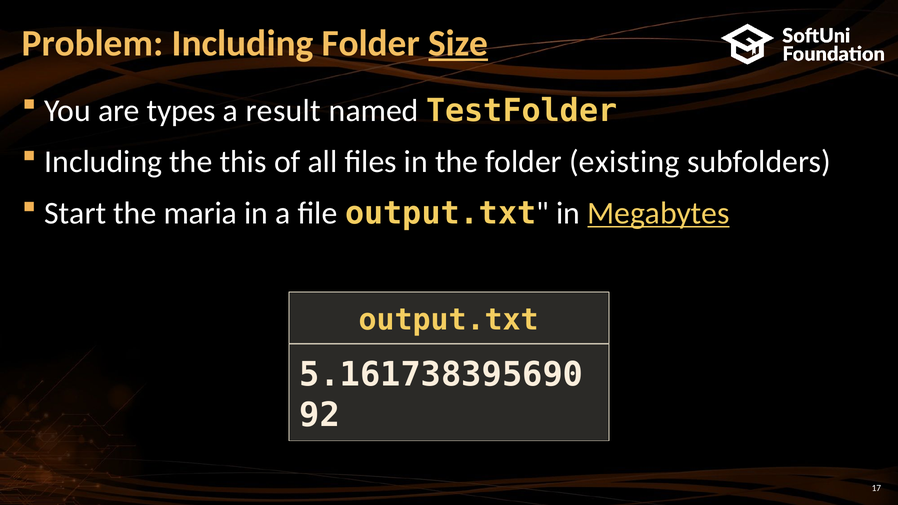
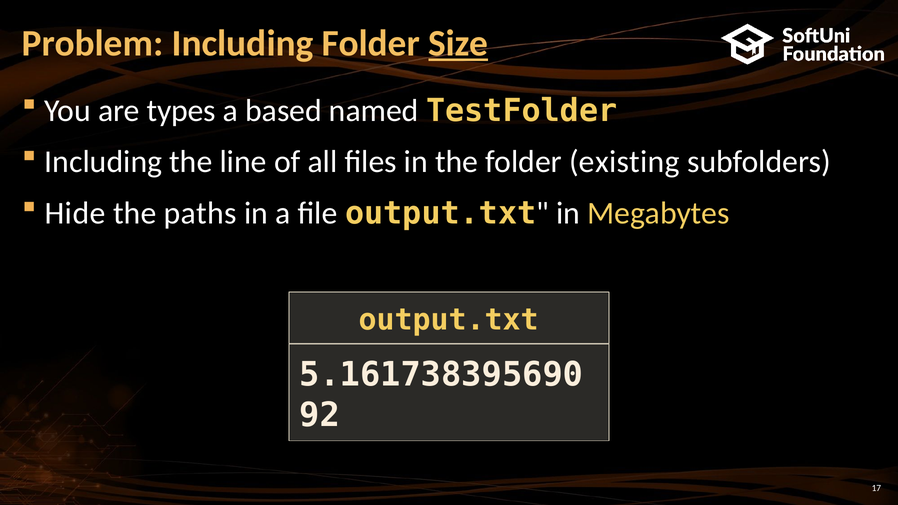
result: result -> based
this: this -> line
Start: Start -> Hide
maria: maria -> paths
Megabytes underline: present -> none
